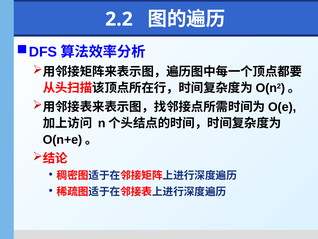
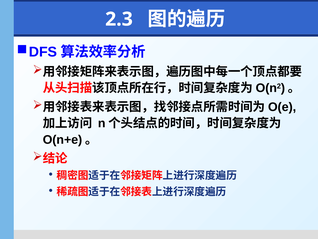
2.2: 2.2 -> 2.3
